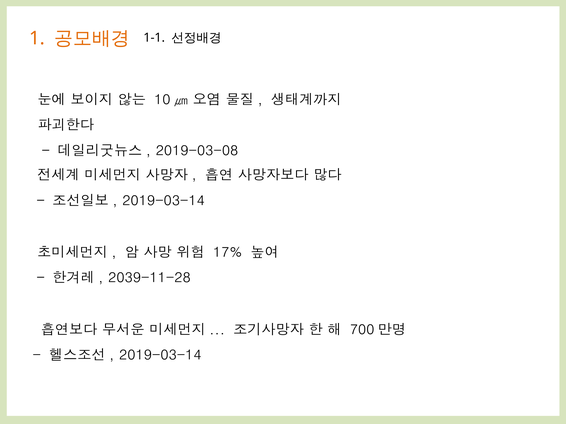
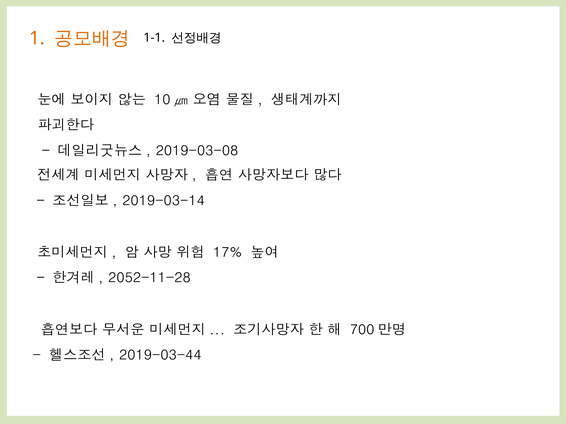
2039-11-28: 2039-11-28 -> 2052-11-28
2019-03-14 at (160, 356): 2019-03-14 -> 2019-03-44
